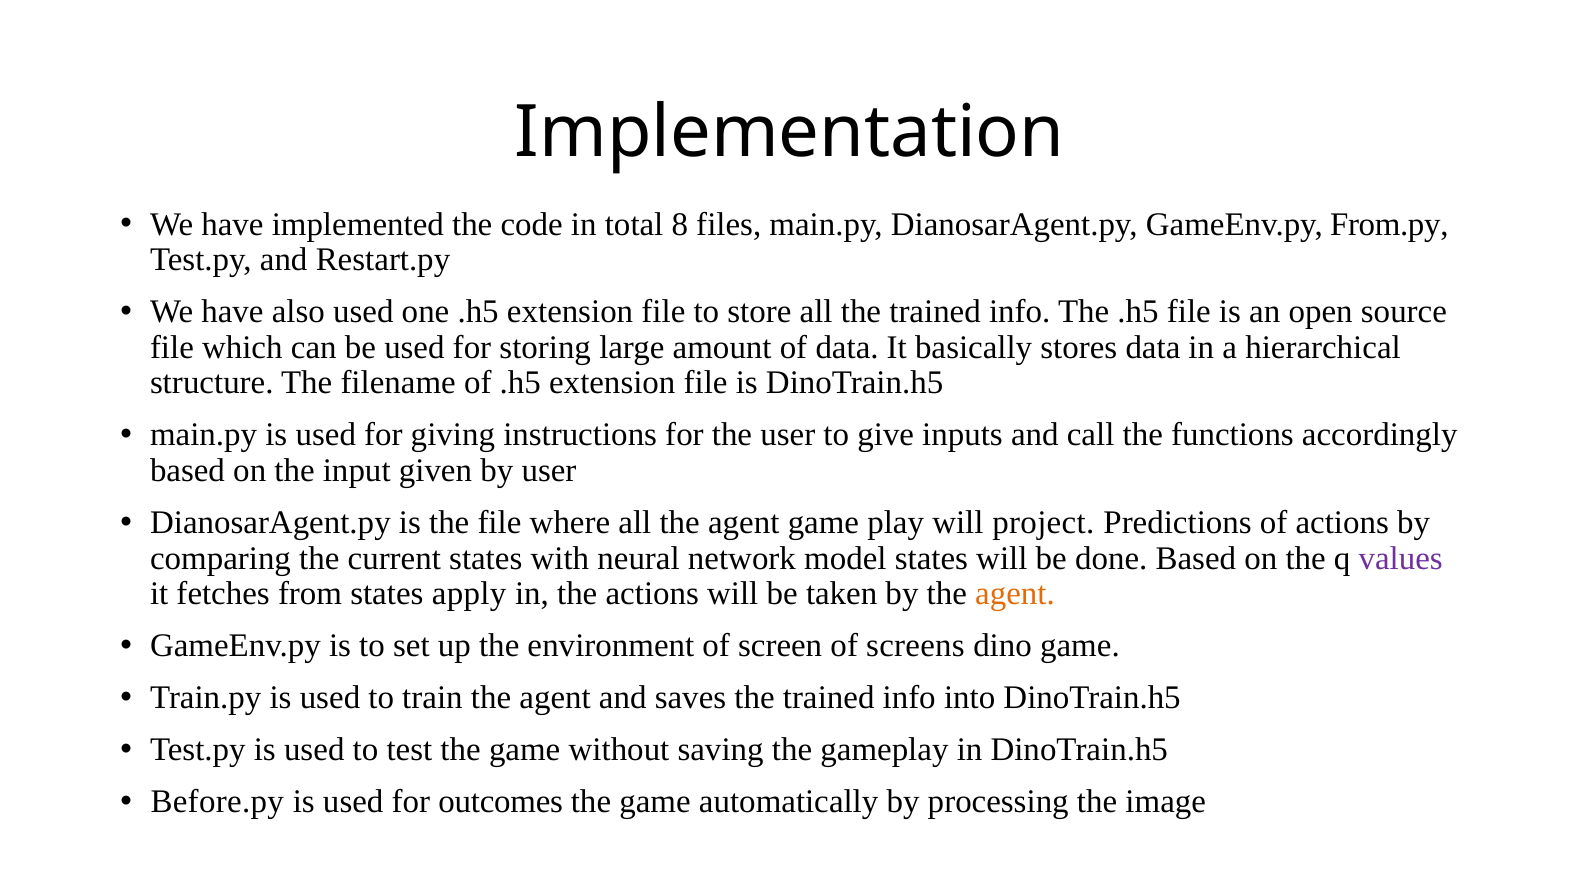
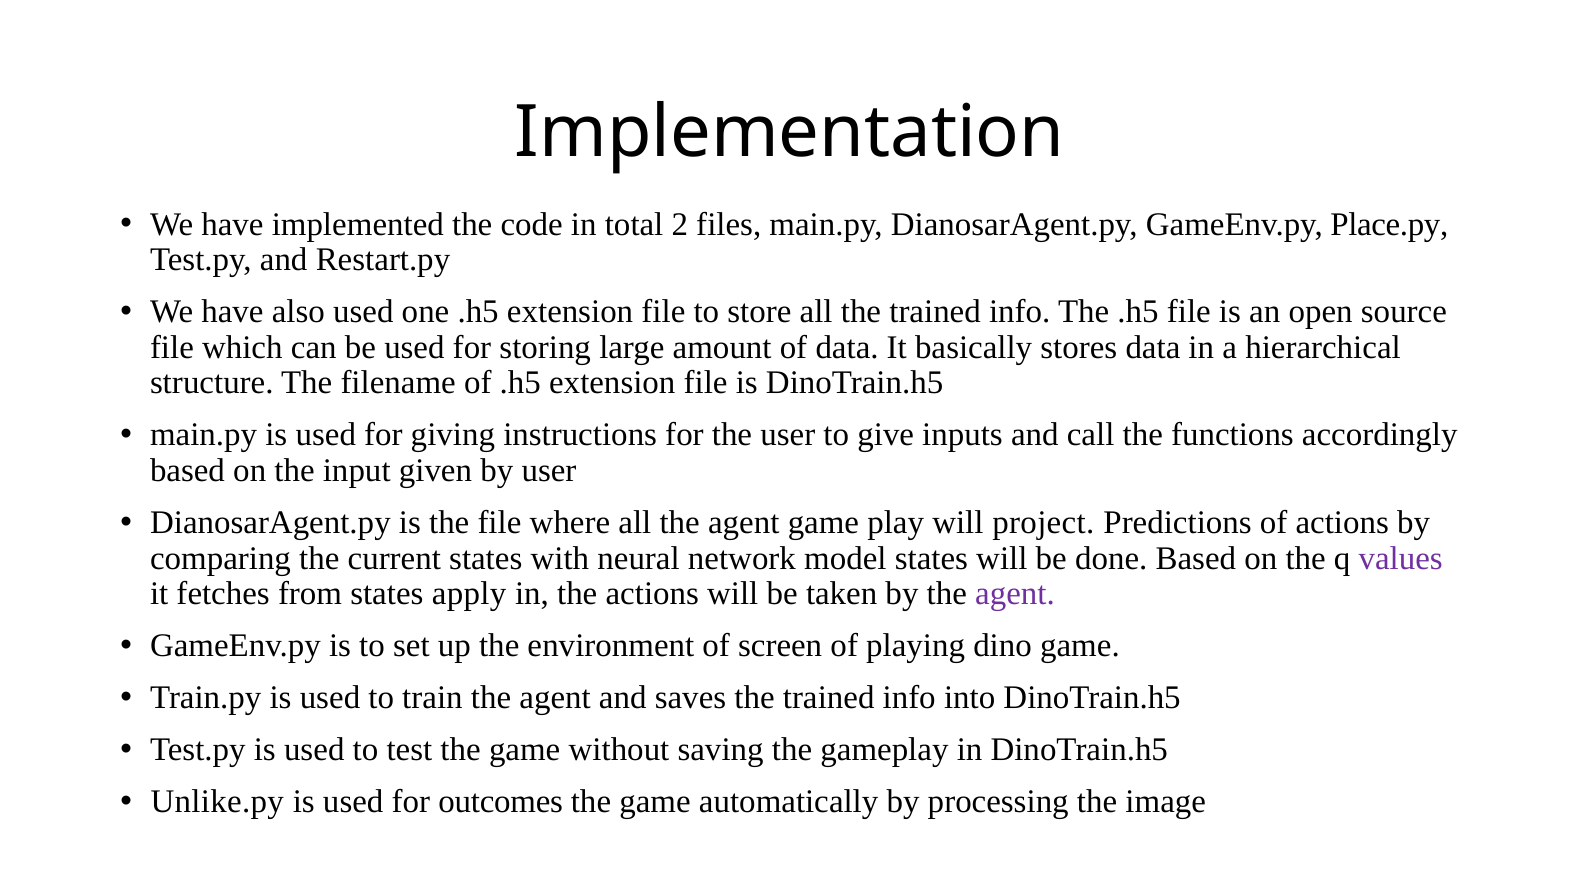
8: 8 -> 2
From.py: From.py -> Place.py
agent at (1015, 594) colour: orange -> purple
screens: screens -> playing
Before.py: Before.py -> Unlike.py
